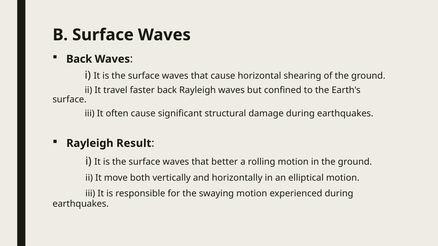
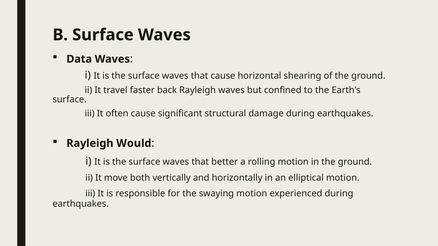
Back at (79, 59): Back -> Data
Result: Result -> Would
